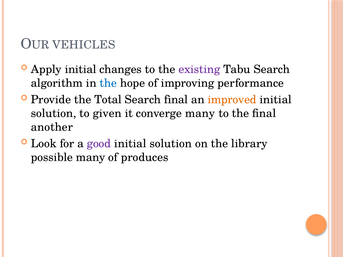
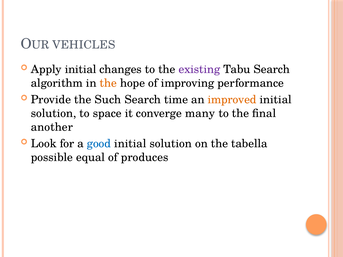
the at (108, 83) colour: blue -> orange
Total: Total -> Such
Search final: final -> time
given: given -> space
good colour: purple -> blue
library: library -> tabella
possible many: many -> equal
